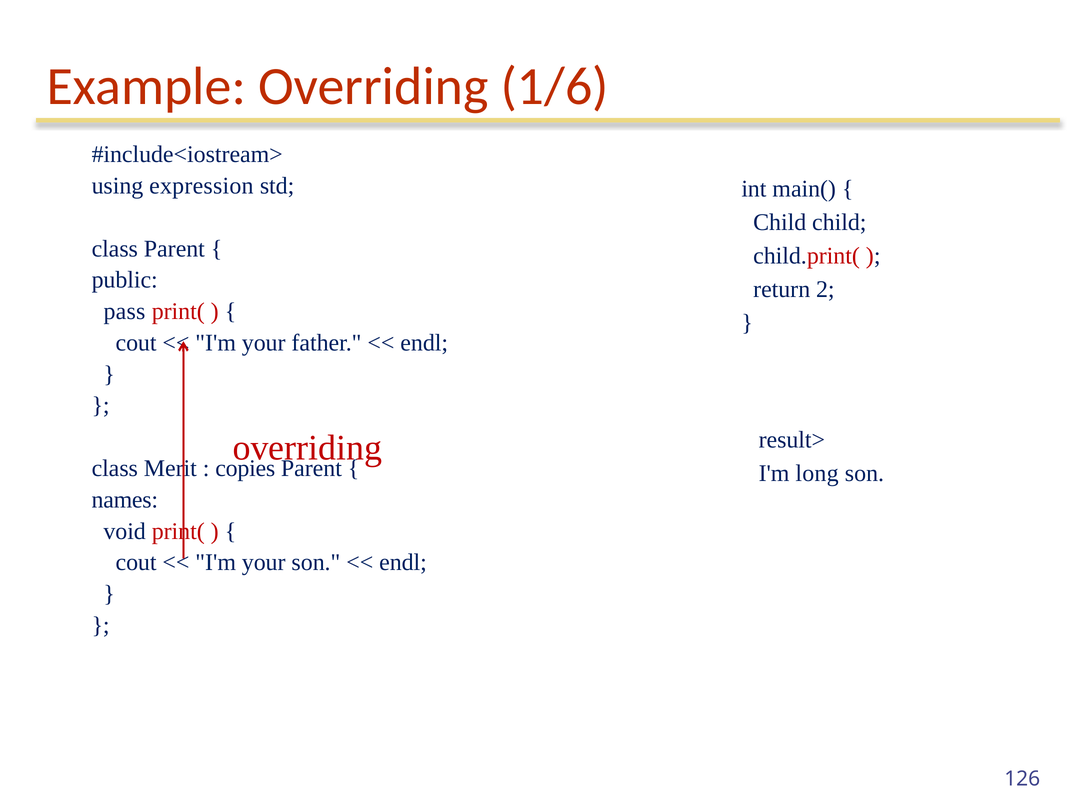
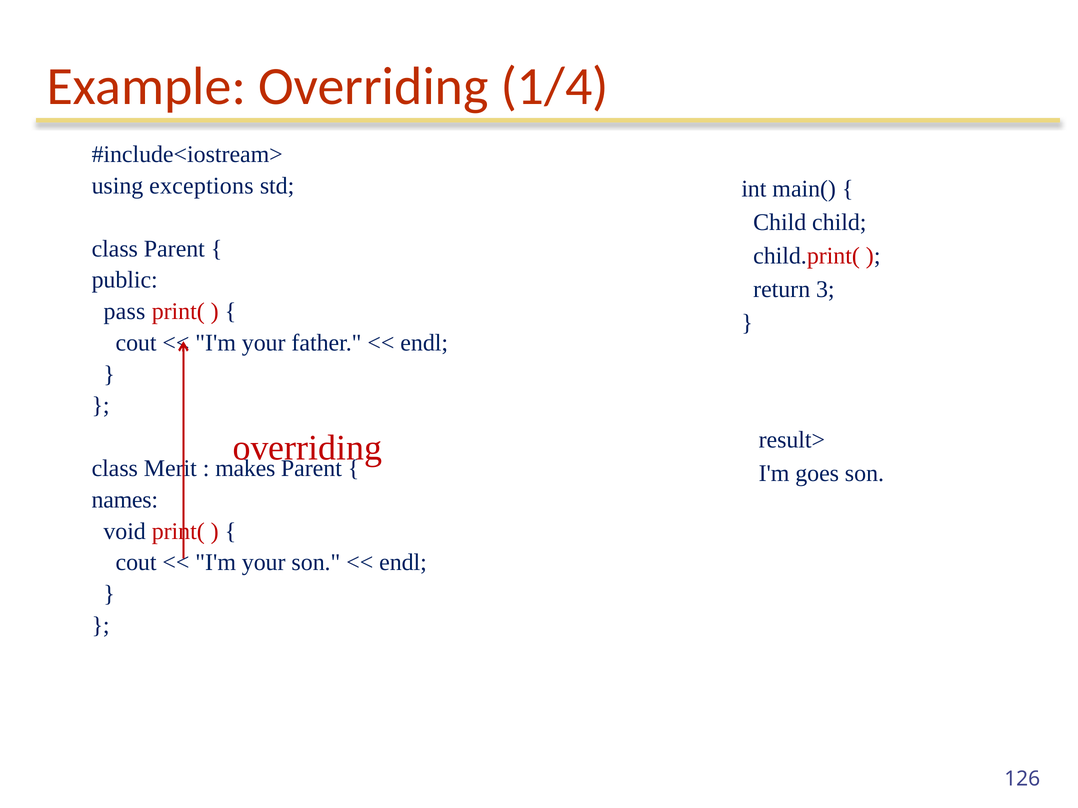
1/6: 1/6 -> 1/4
expression: expression -> exceptions
2: 2 -> 3
copies: copies -> makes
long: long -> goes
